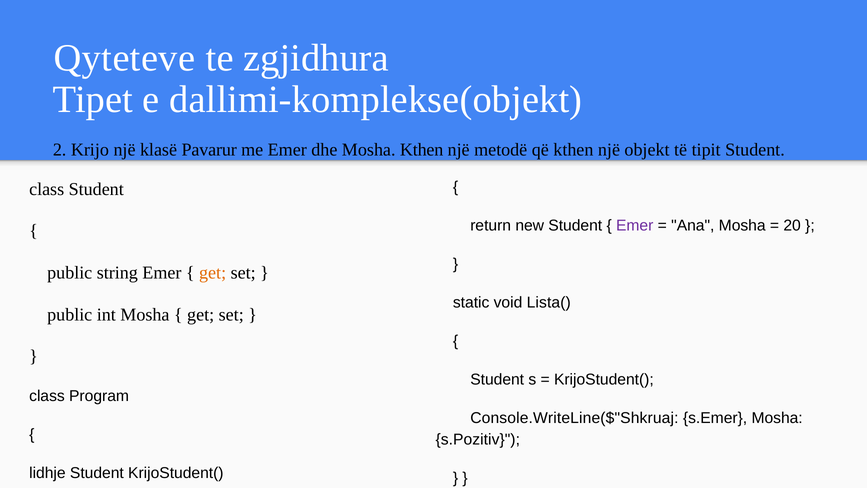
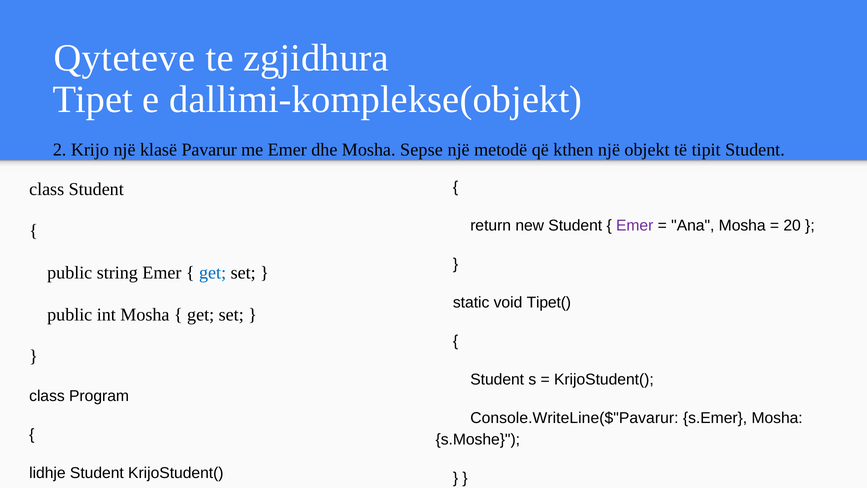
Mosha Kthen: Kthen -> Sepse
get at (213, 273) colour: orange -> blue
Lista(: Lista( -> Tipet(
Console.WriteLine($"Shkruaj: Console.WriteLine($"Shkruaj -> Console.WriteLine($"Pavarur
s.Pozitiv: s.Pozitiv -> s.Moshe
